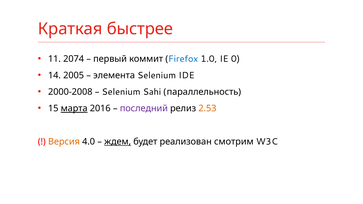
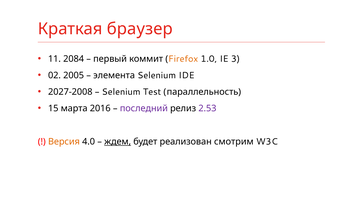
быстрее: быстрее -> браузер
2074: 2074 -> 2084
Firefox colour: blue -> orange
0: 0 -> 3
14: 14 -> 02
2000-2008: 2000-2008 -> 2027-2008
Sahi: Sahi -> Test
марта underline: present -> none
2.53 colour: orange -> purple
